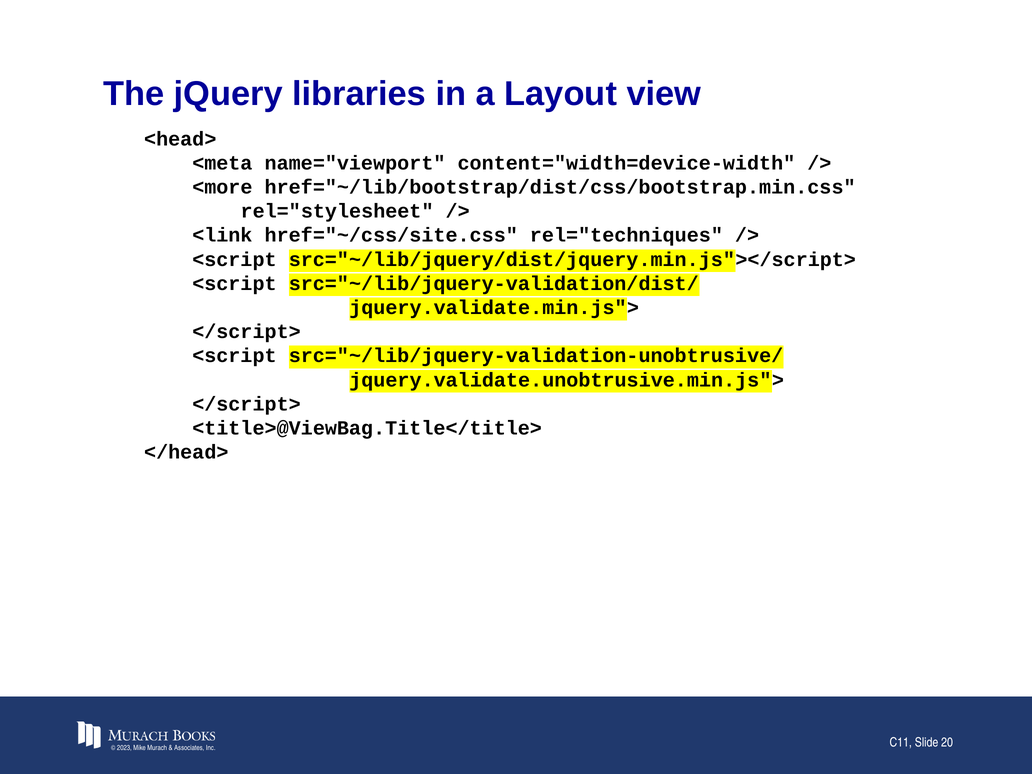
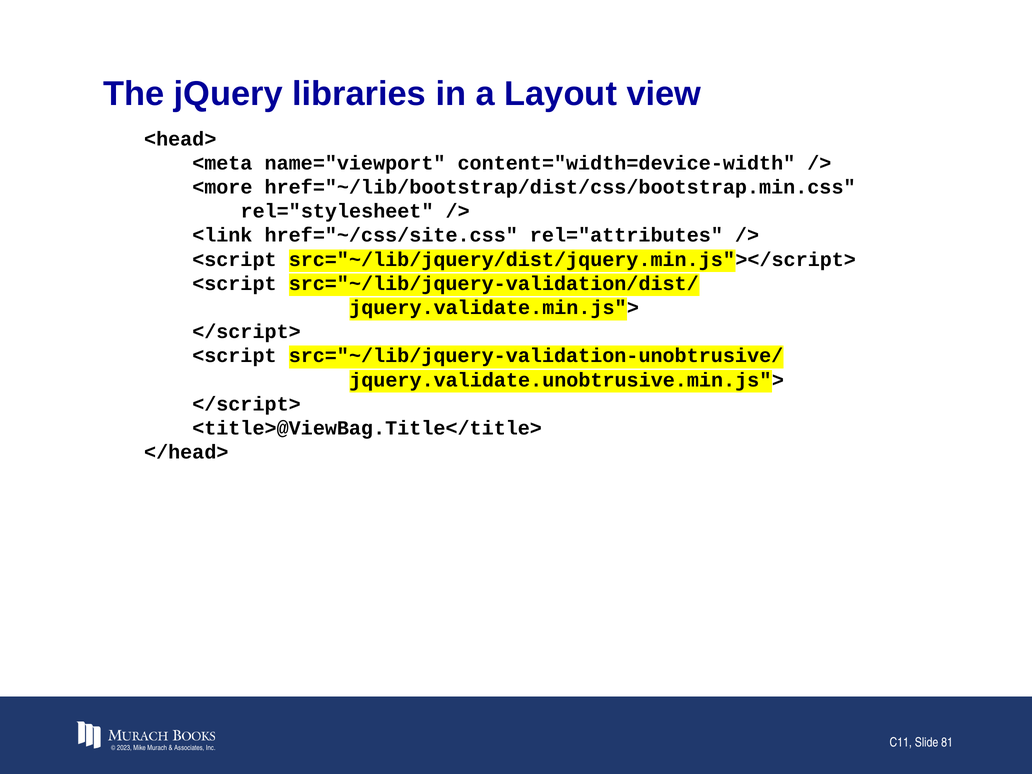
rel="techniques: rel="techniques -> rel="attributes
20: 20 -> 81
